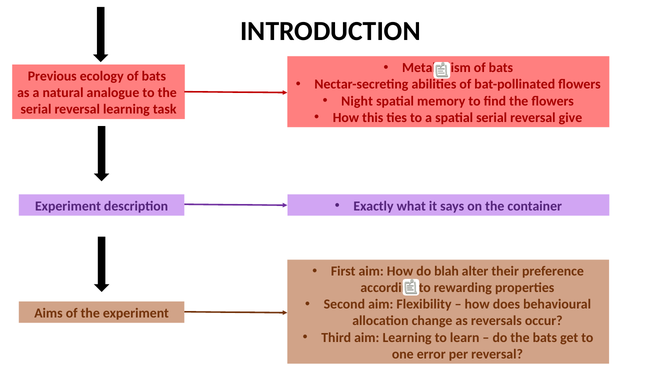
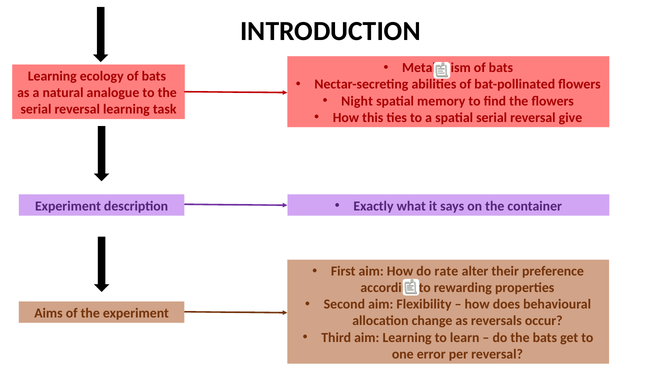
Previous at (52, 76): Previous -> Learning
blah: blah -> rate
